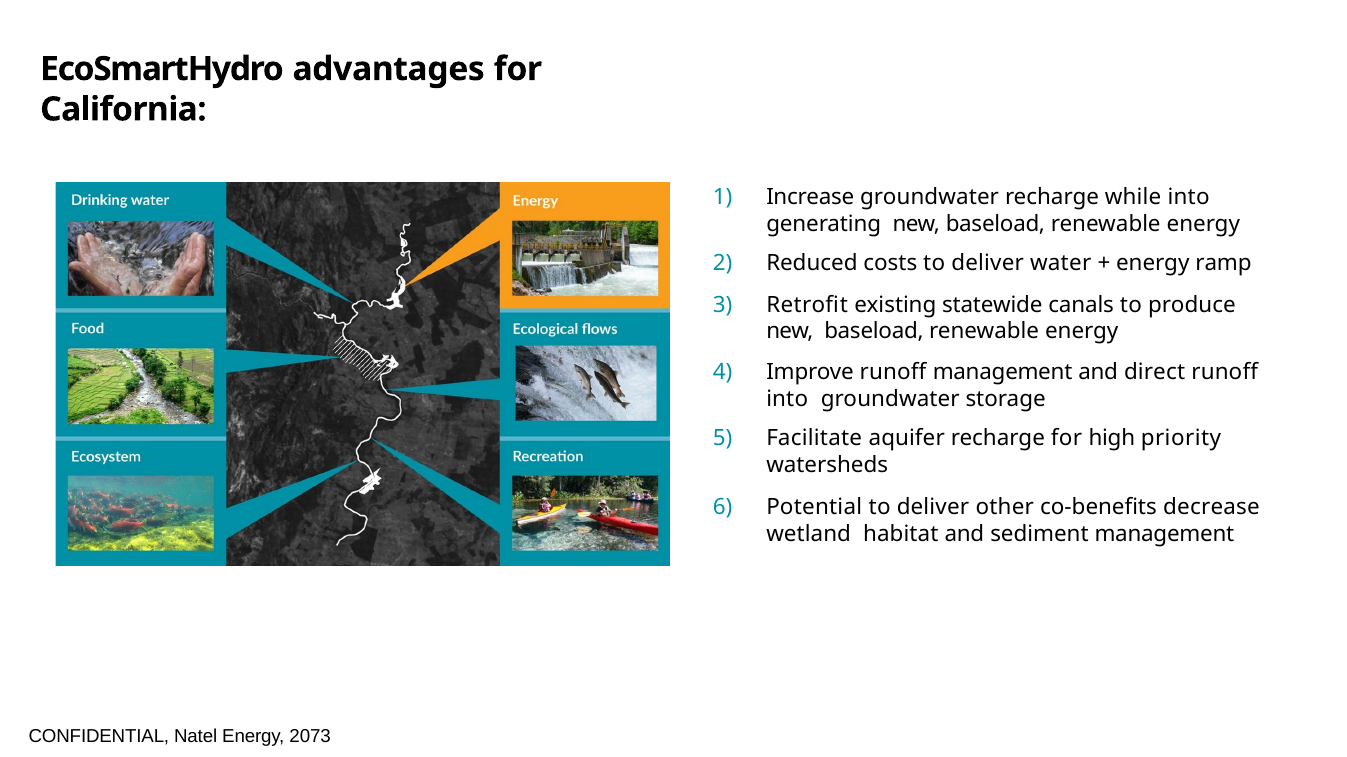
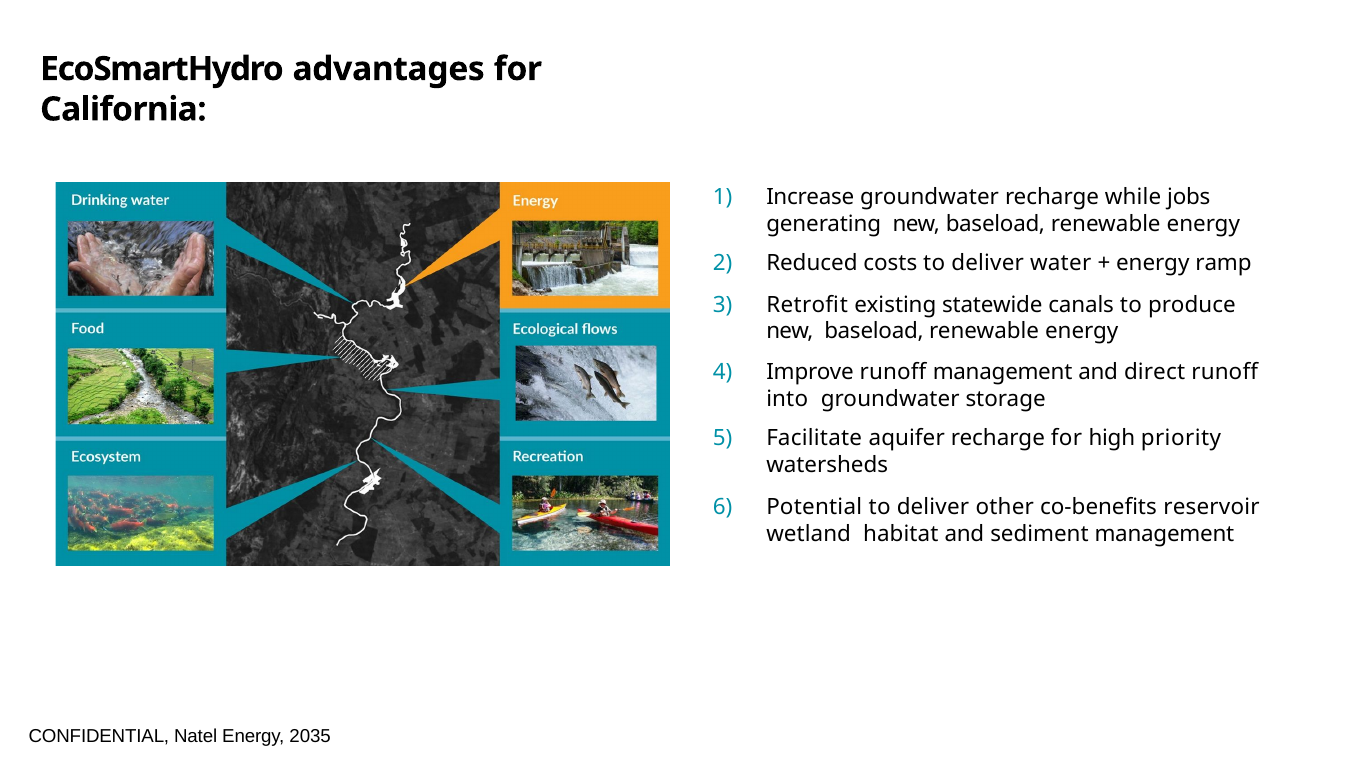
while into: into -> jobs
decrease: decrease -> reservoir
2073: 2073 -> 2035
